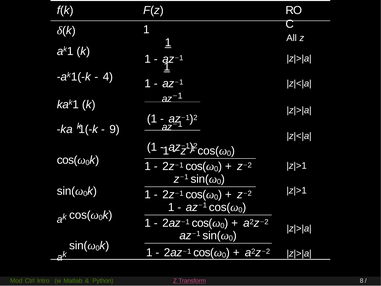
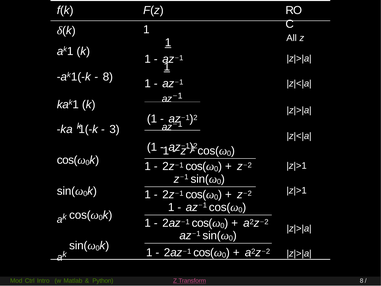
4 at (108, 77): 4 -> 8
9: 9 -> 3
